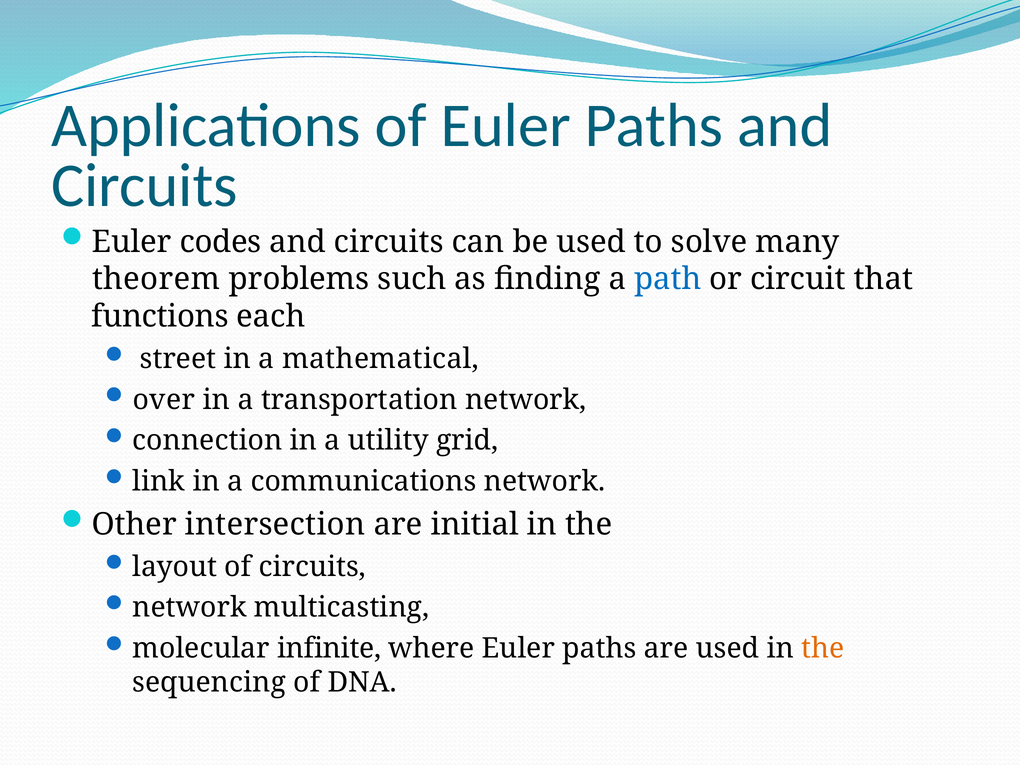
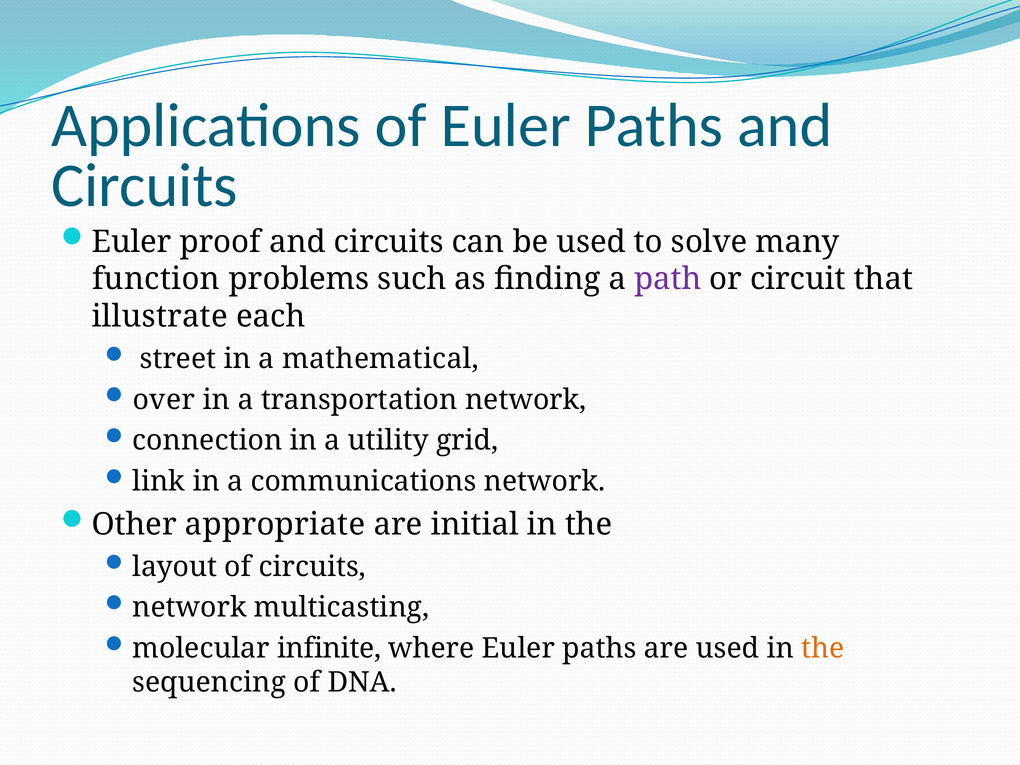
codes: codes -> proof
theorem: theorem -> function
path colour: blue -> purple
functions: functions -> illustrate
intersection: intersection -> appropriate
